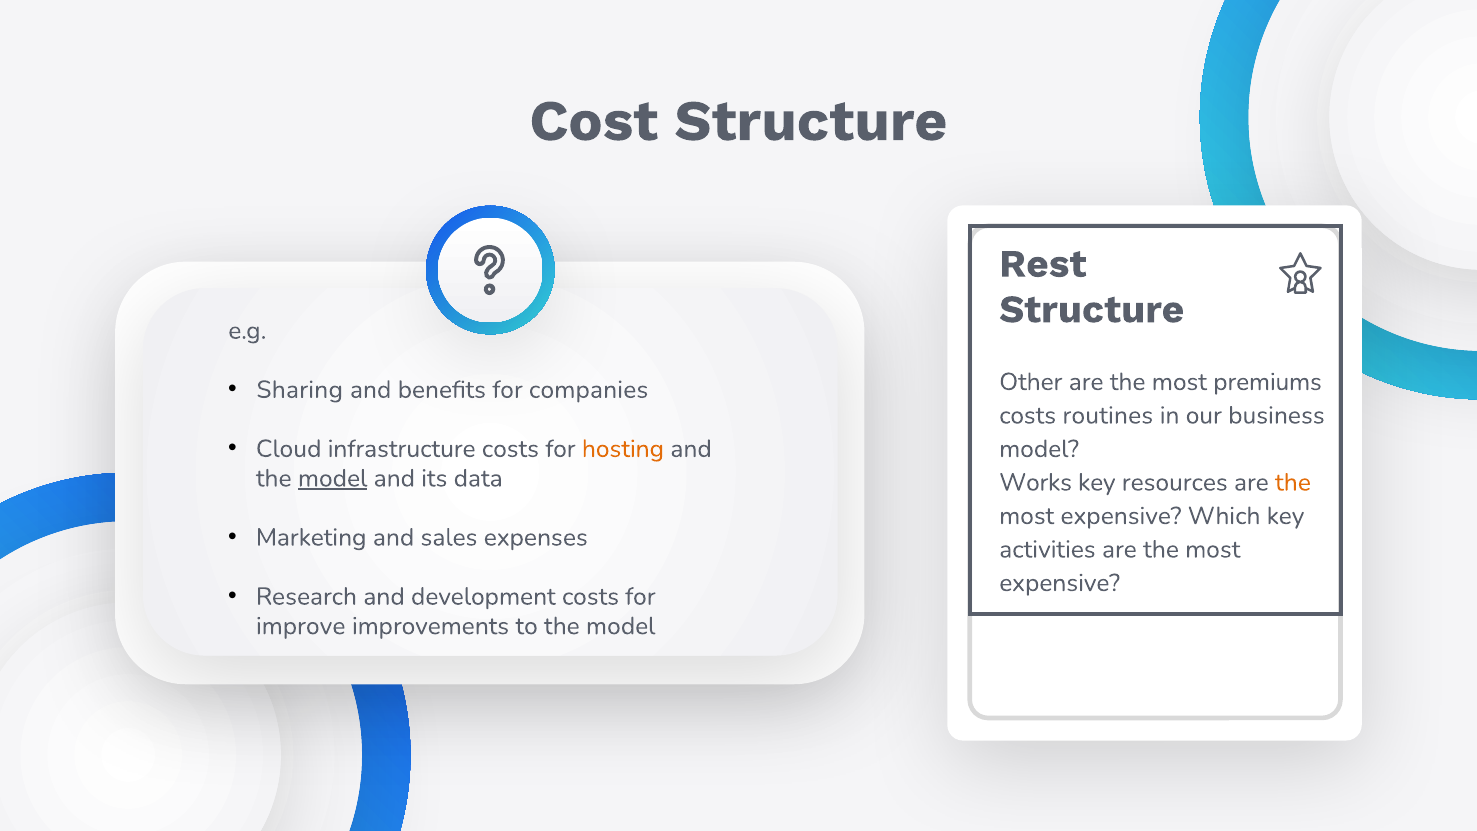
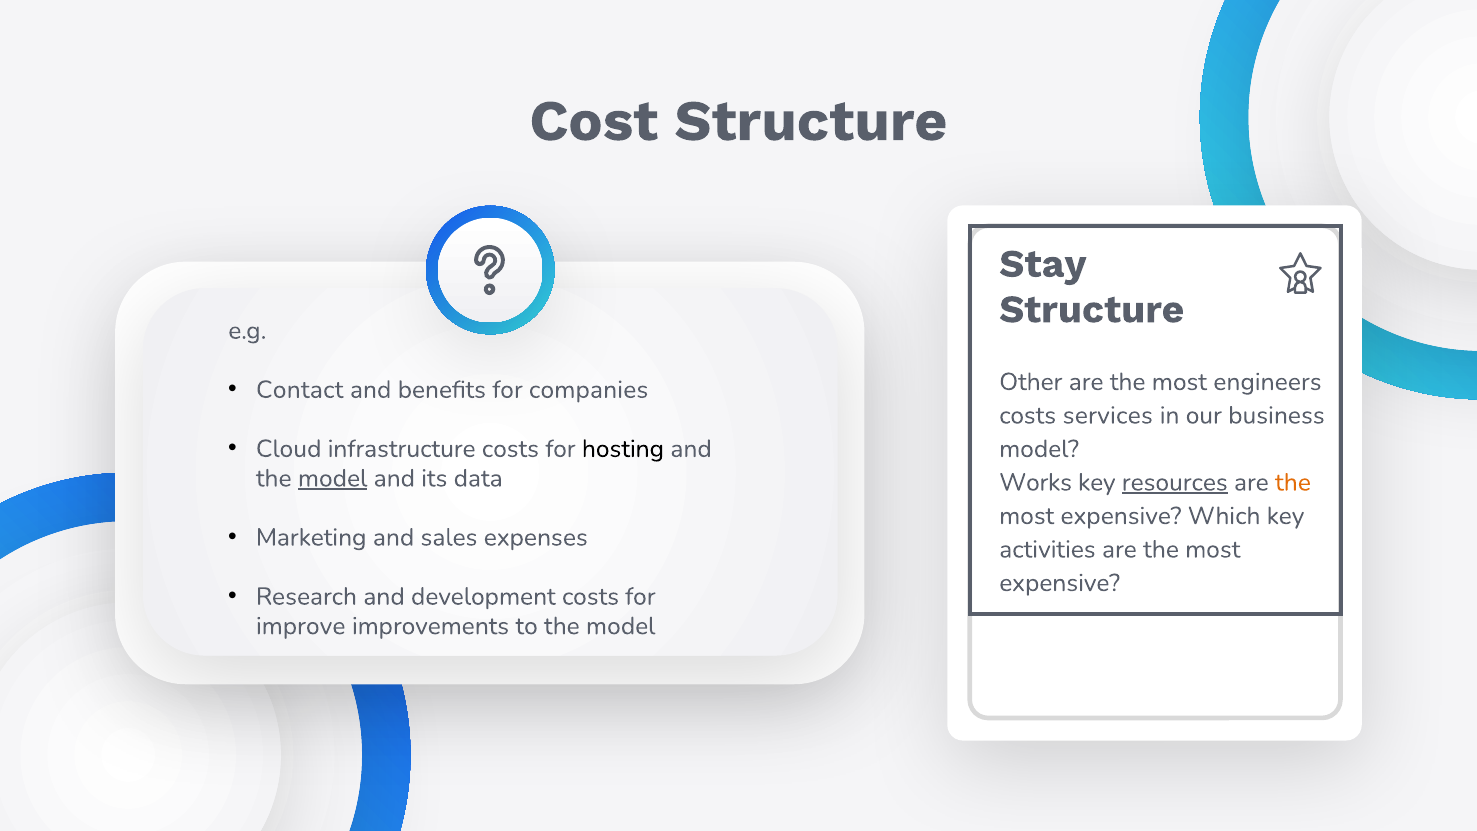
Rest: Rest -> Stay
premiums: premiums -> engineers
Sharing: Sharing -> Contact
routines: routines -> services
hosting colour: orange -> black
resources underline: none -> present
